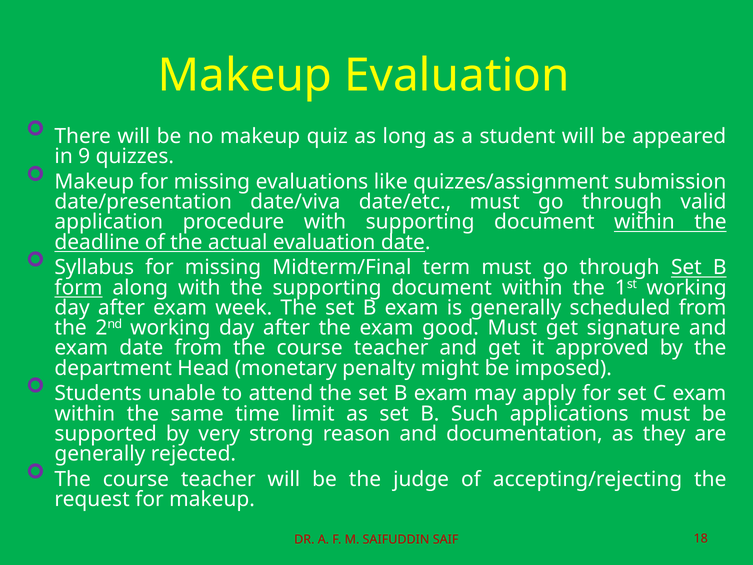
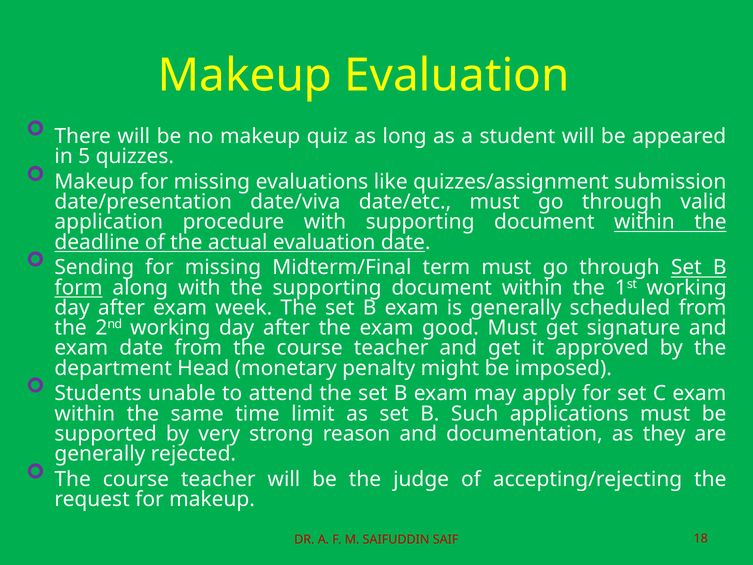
9: 9 -> 5
Syllabus: Syllabus -> Sending
